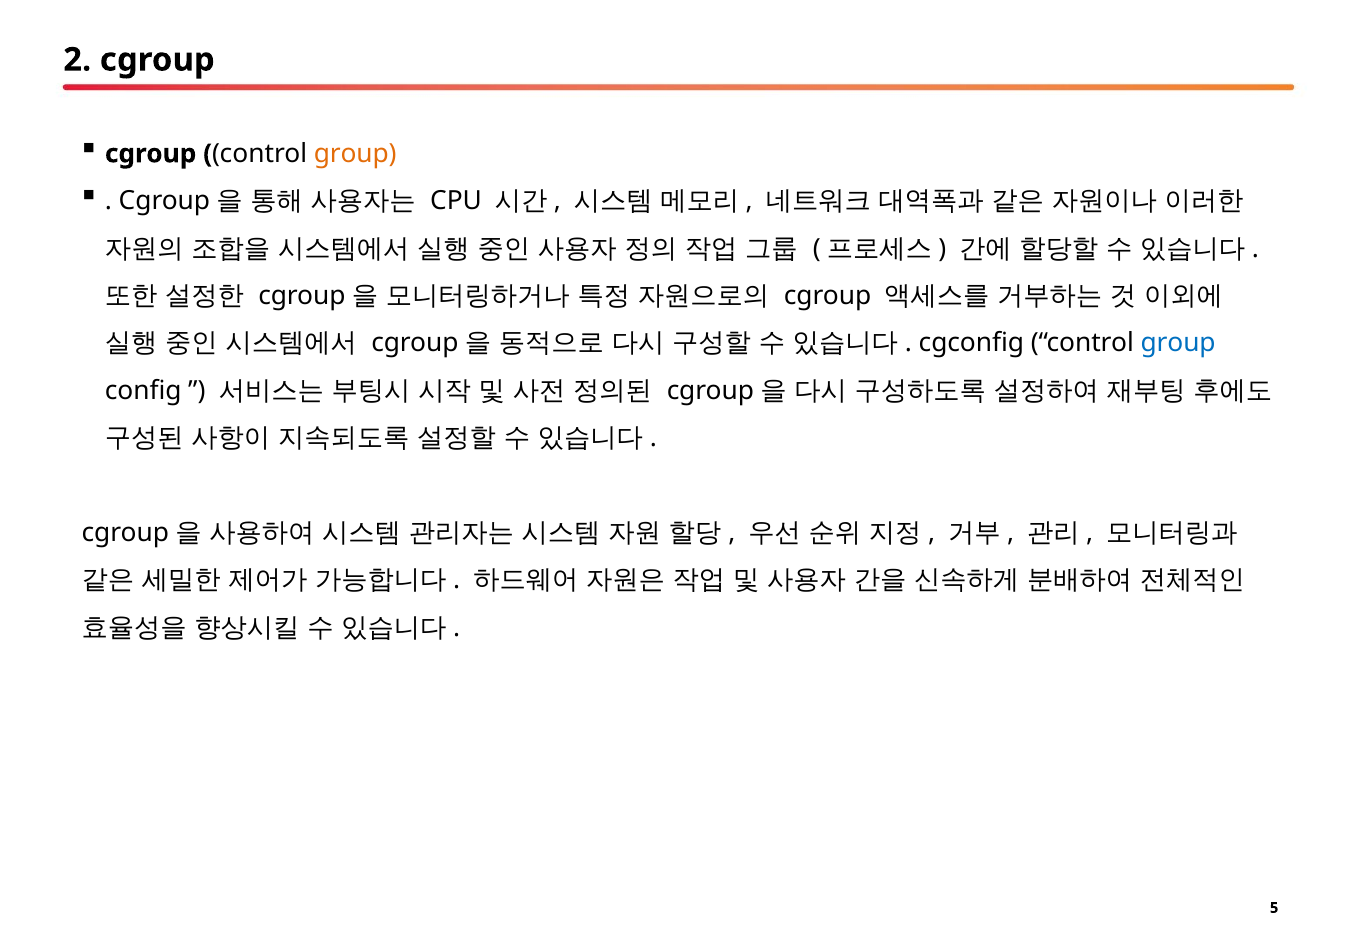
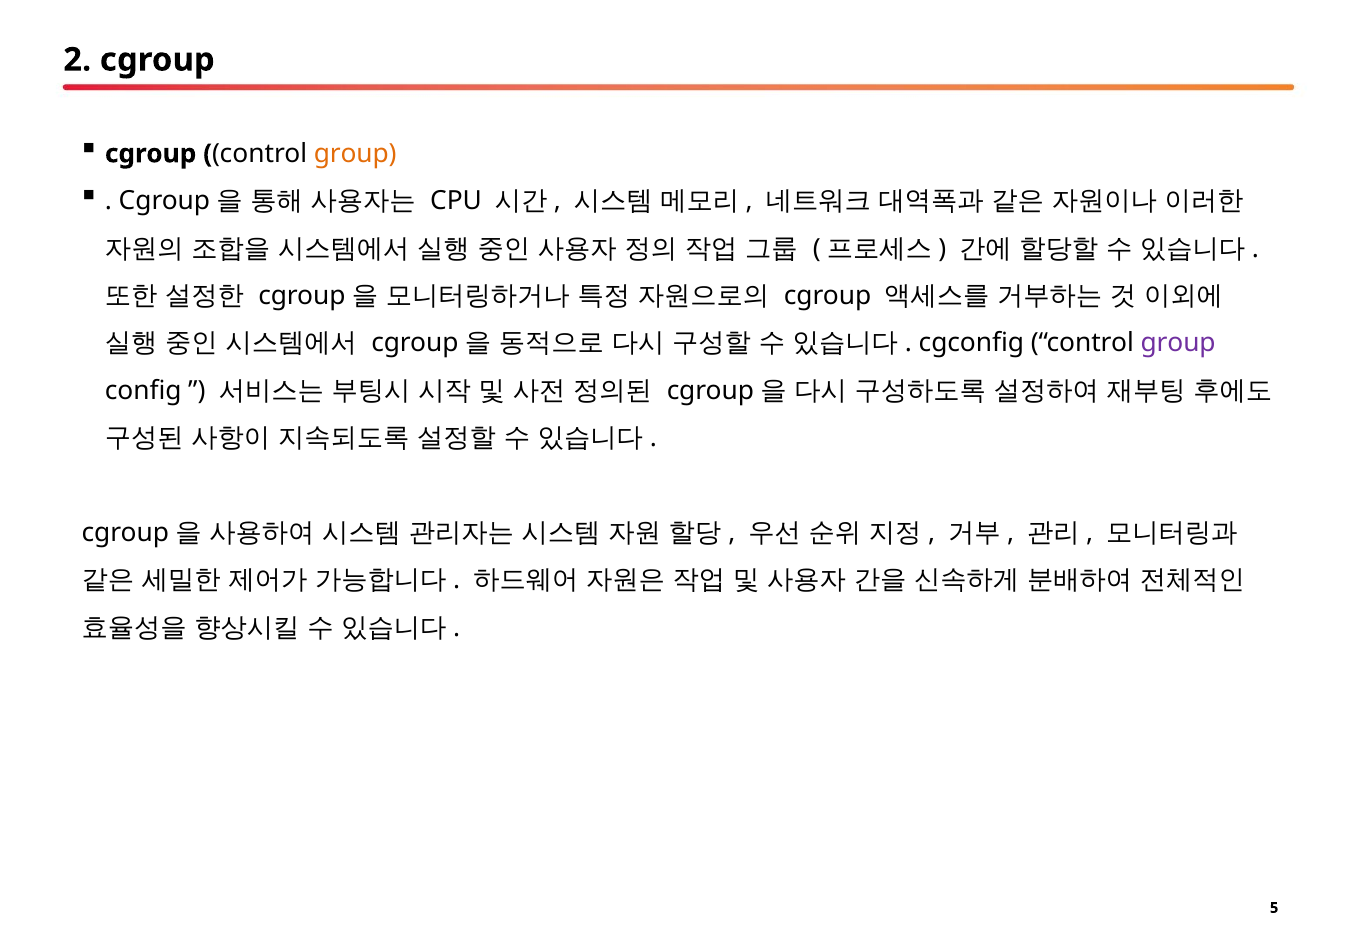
group at (1178, 343) colour: blue -> purple
